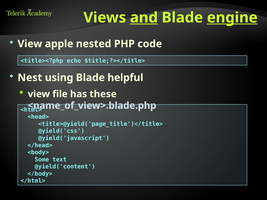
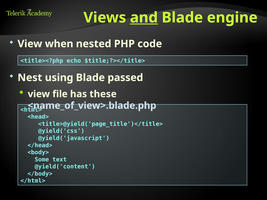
engine underline: present -> none
apple: apple -> when
helpful: helpful -> passed
